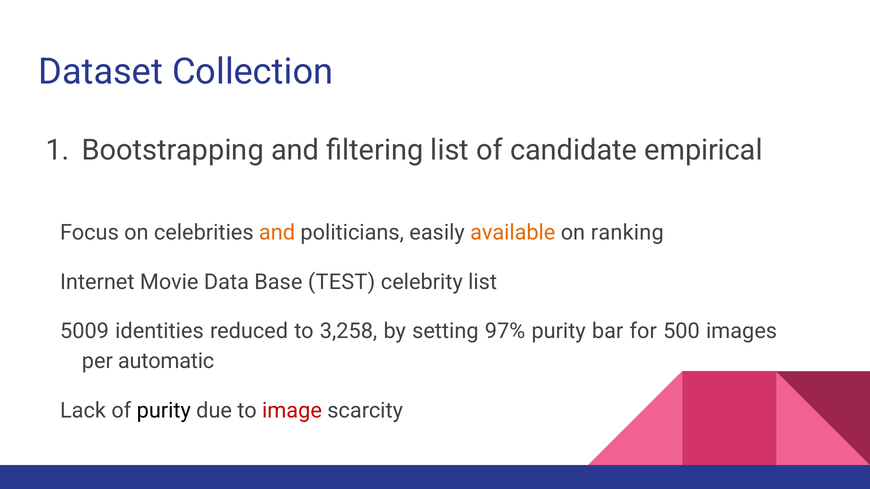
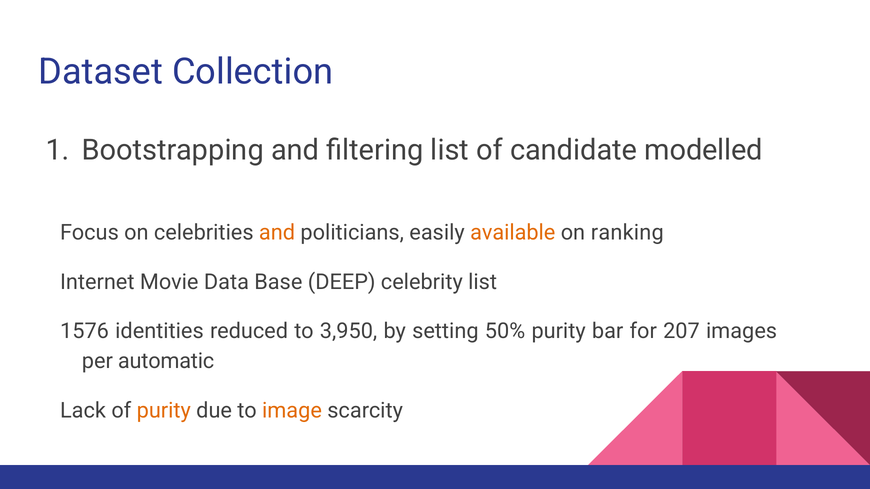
empirical: empirical -> modelled
TEST: TEST -> DEEP
5009: 5009 -> 1576
3,258: 3,258 -> 3,950
97%: 97% -> 50%
500: 500 -> 207
purity at (164, 411) colour: black -> orange
image colour: red -> orange
